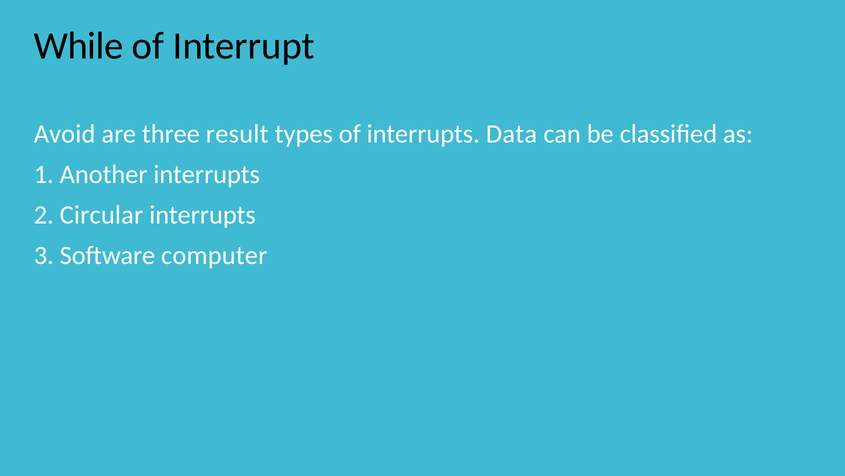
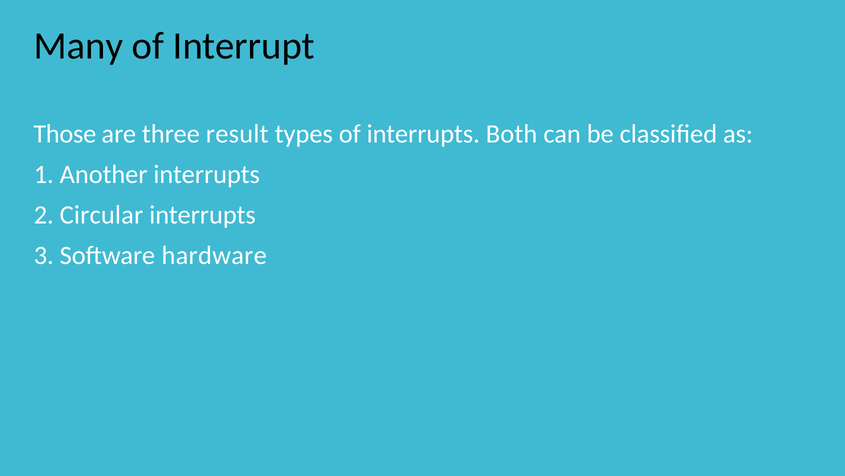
While: While -> Many
Avoid: Avoid -> Those
Data: Data -> Both
computer: computer -> hardware
